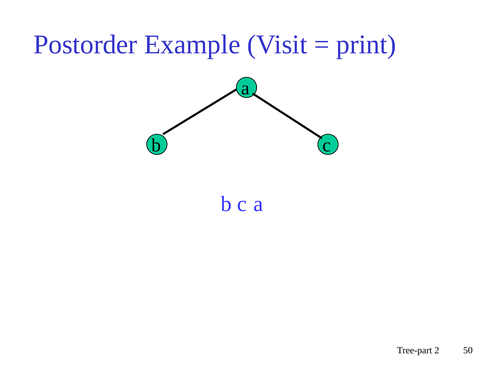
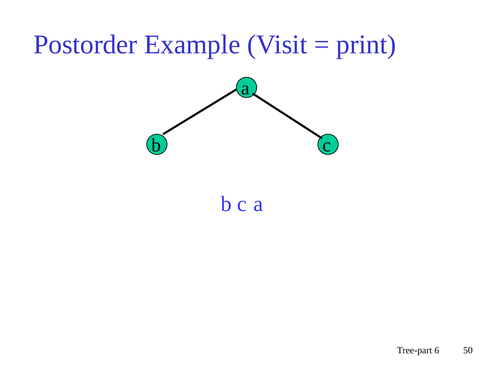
2: 2 -> 6
